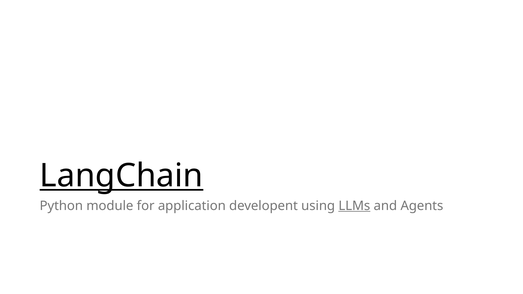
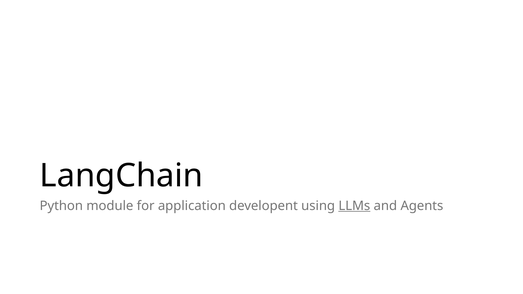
LangChain underline: present -> none
